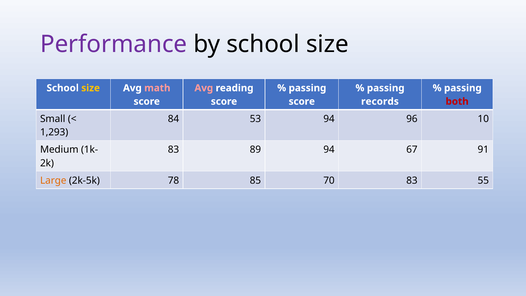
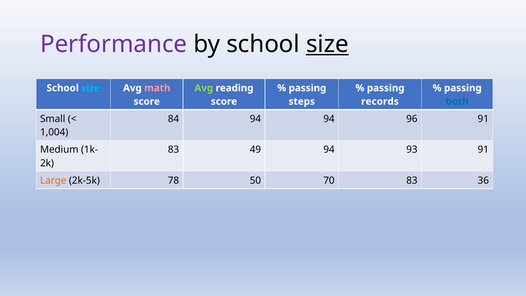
size at (327, 44) underline: none -> present
size at (91, 88) colour: yellow -> light blue
Avg at (204, 88) colour: pink -> light green
score at (302, 101): score -> steps
both colour: red -> blue
84 53: 53 -> 94
96 10: 10 -> 91
1,293: 1,293 -> 1,004
89: 89 -> 49
67: 67 -> 93
85: 85 -> 50
55: 55 -> 36
